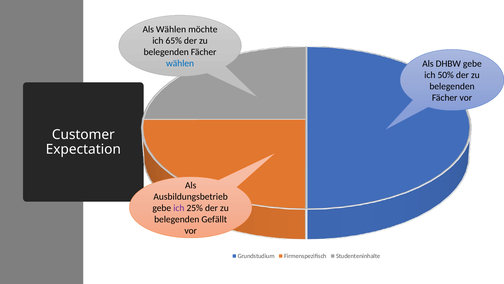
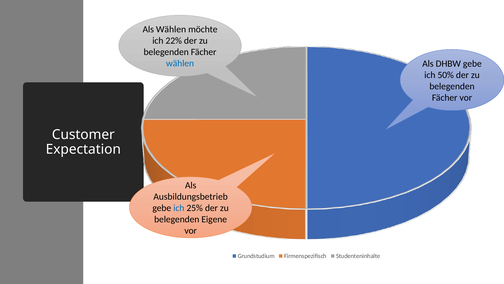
65%: 65% -> 22%
ich at (179, 208) colour: purple -> blue
Gefällt: Gefällt -> Eigene
